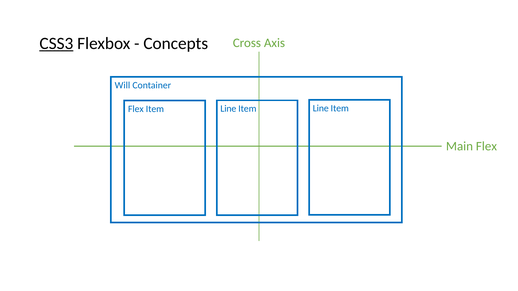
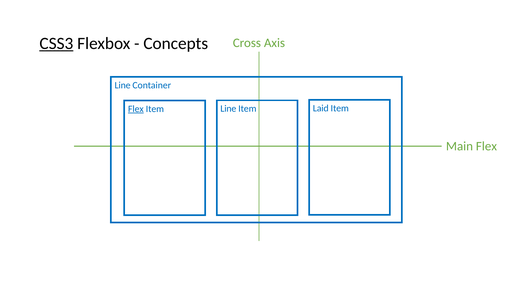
Will at (122, 85): Will -> Line
Flex at (136, 109) underline: none -> present
Line at (321, 108): Line -> Laid
